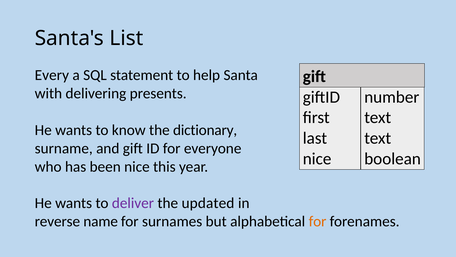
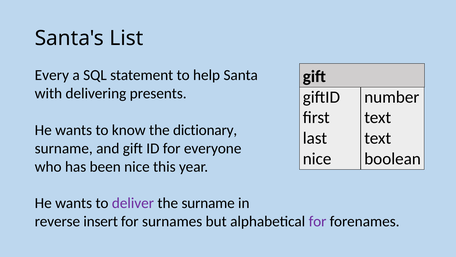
the updated: updated -> surname
name: name -> insert
for at (318, 221) colour: orange -> purple
